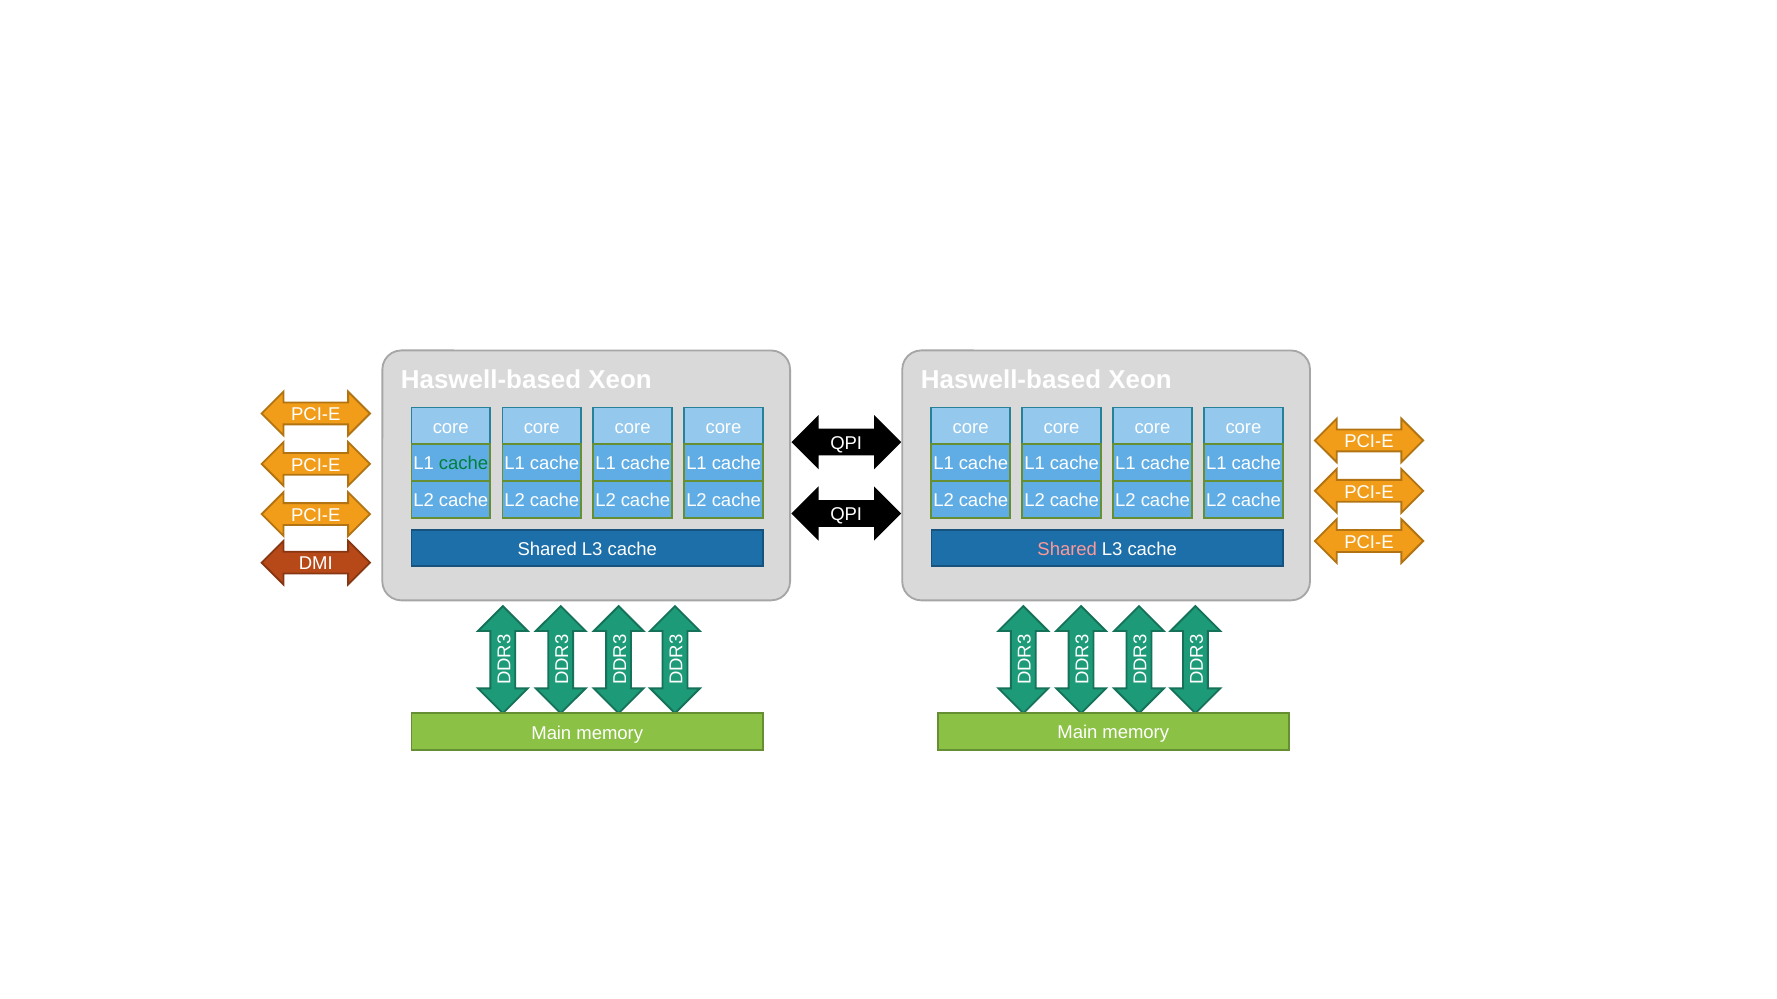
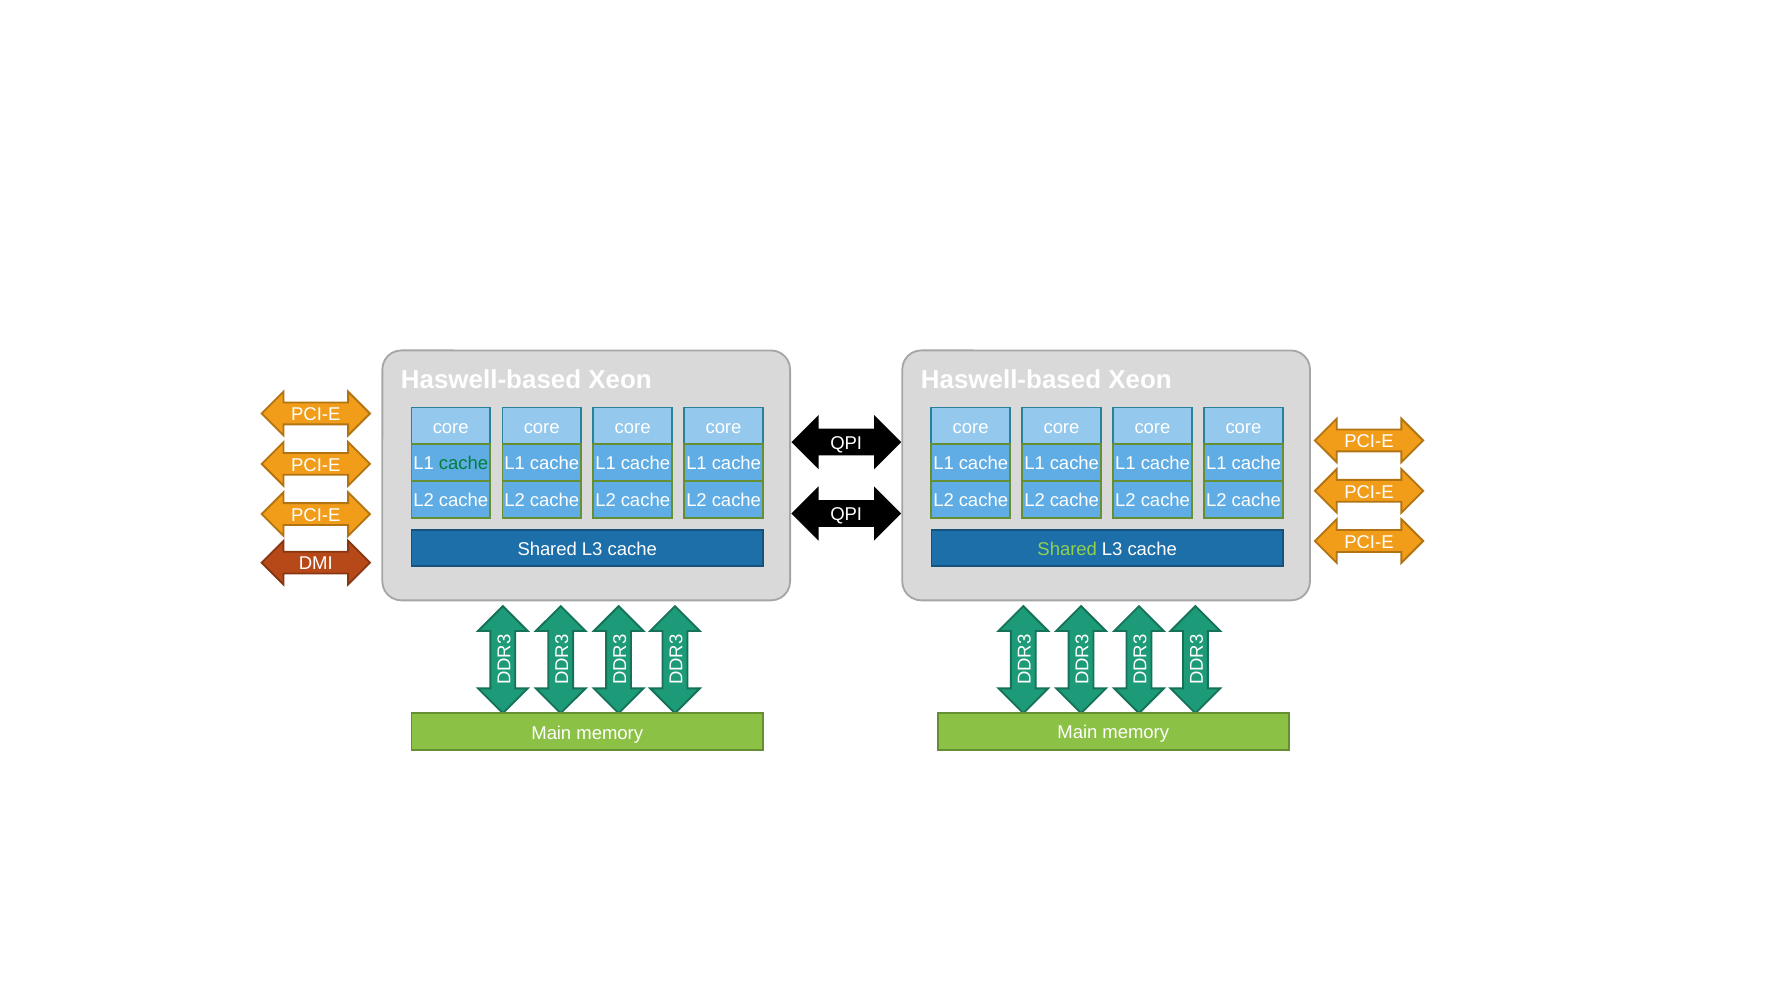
Shared at (1067, 550) colour: pink -> light green
